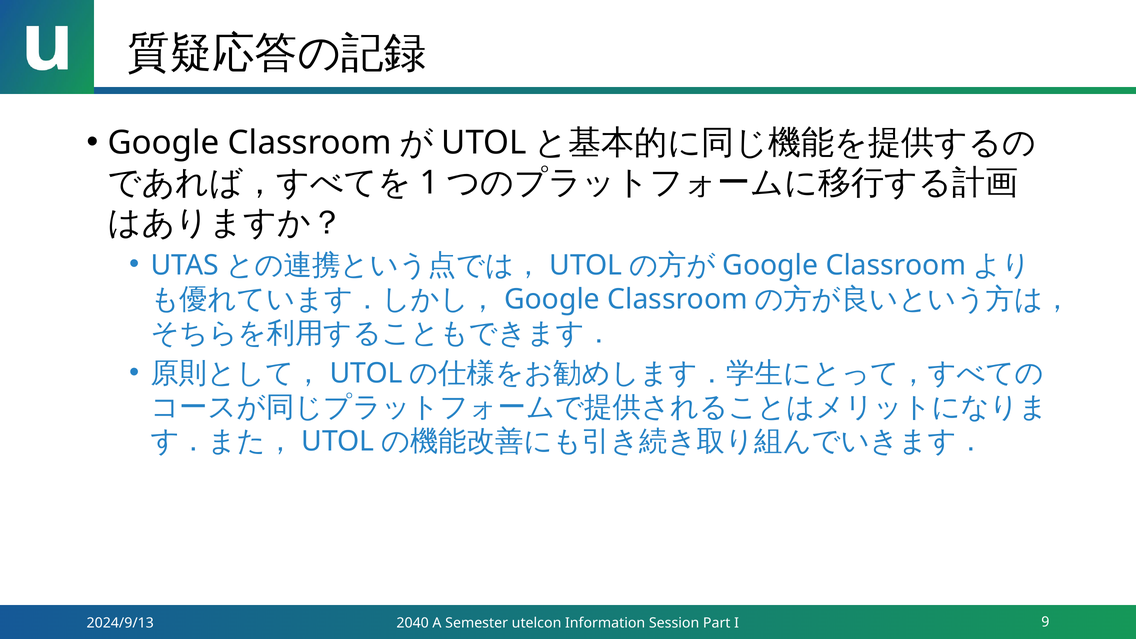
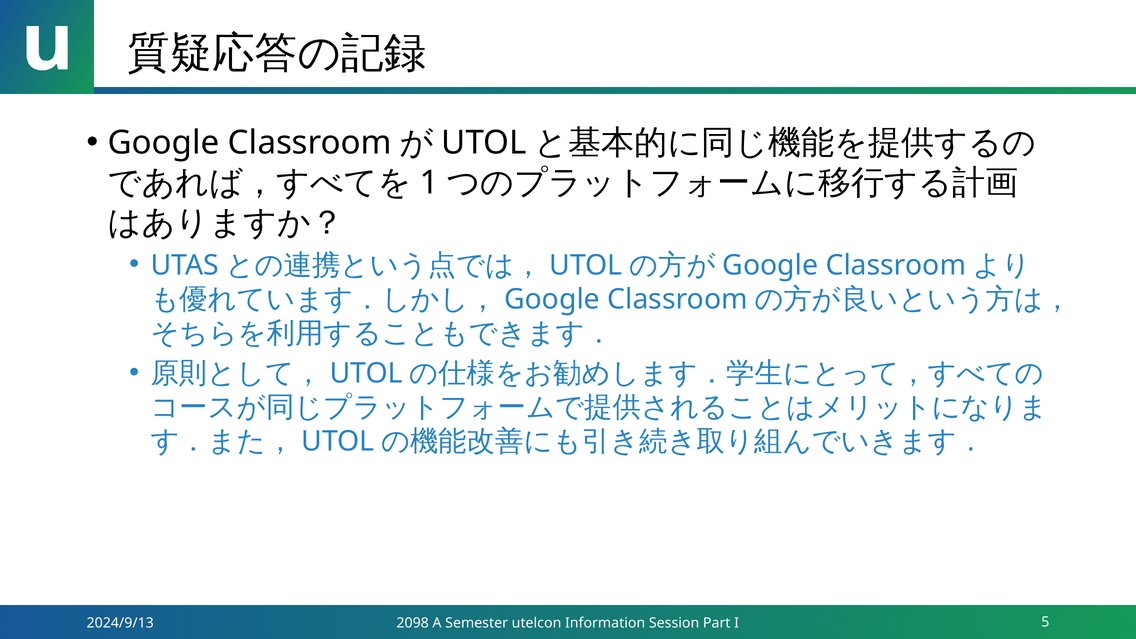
2040: 2040 -> 2098
9: 9 -> 5
